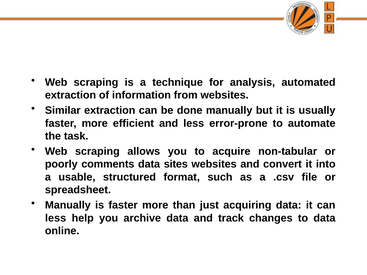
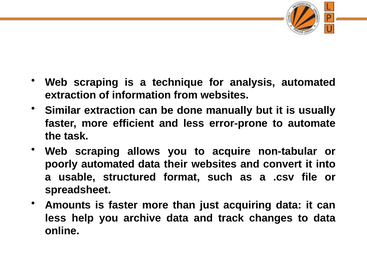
poorly comments: comments -> automated
sites: sites -> their
Manually at (68, 205): Manually -> Amounts
